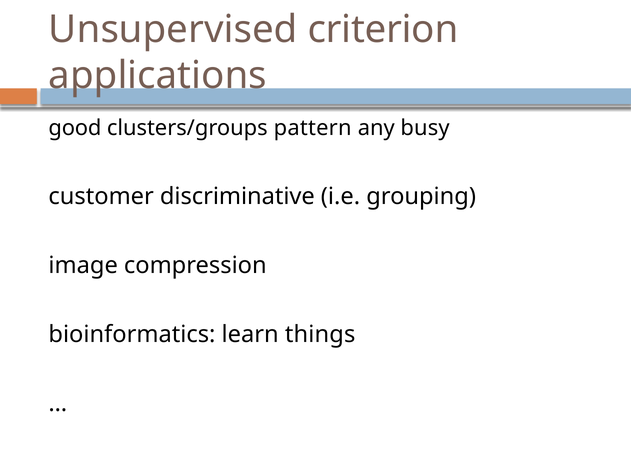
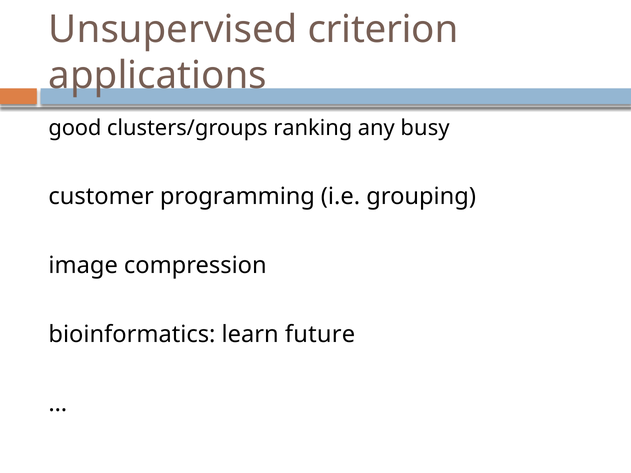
pattern: pattern -> ranking
discriminative: discriminative -> programming
things: things -> future
